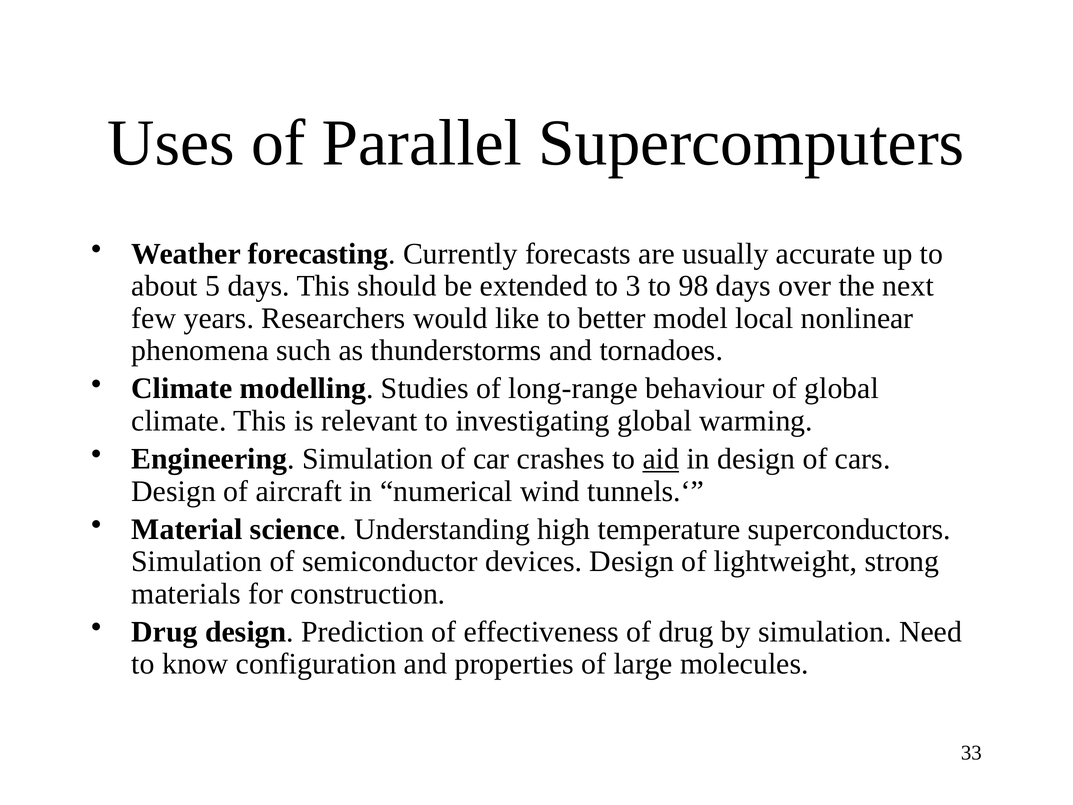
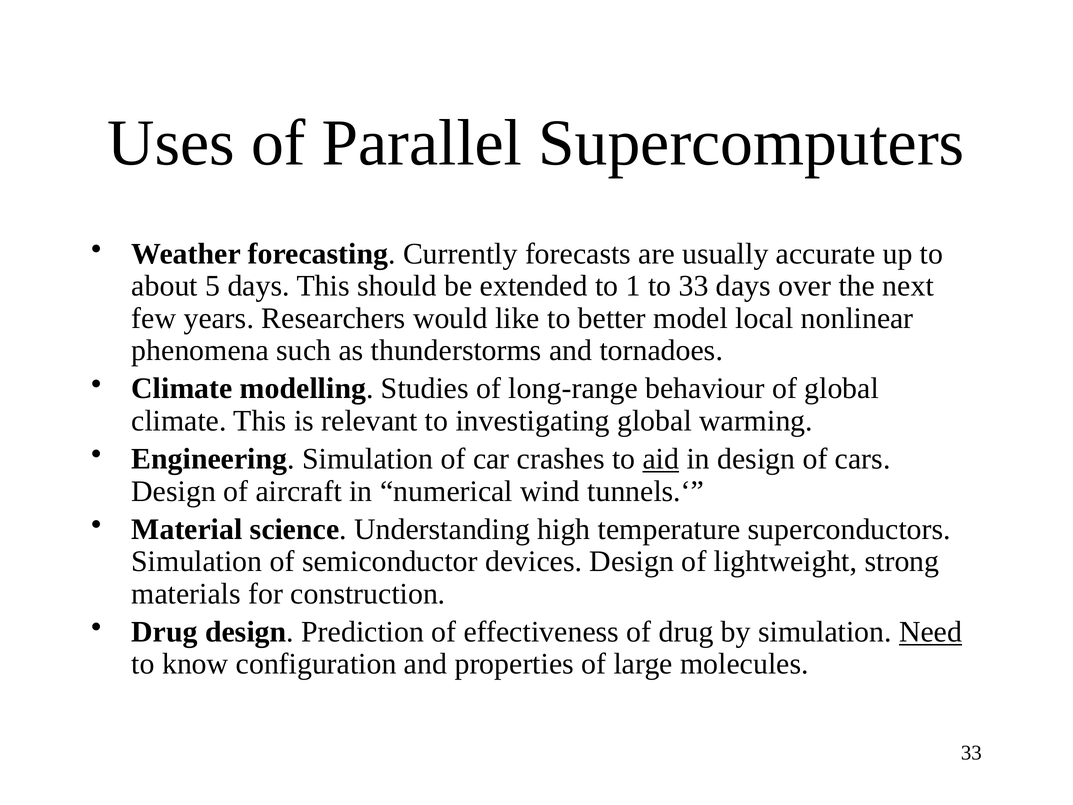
3: 3 -> 1
to 98: 98 -> 33
Need underline: none -> present
